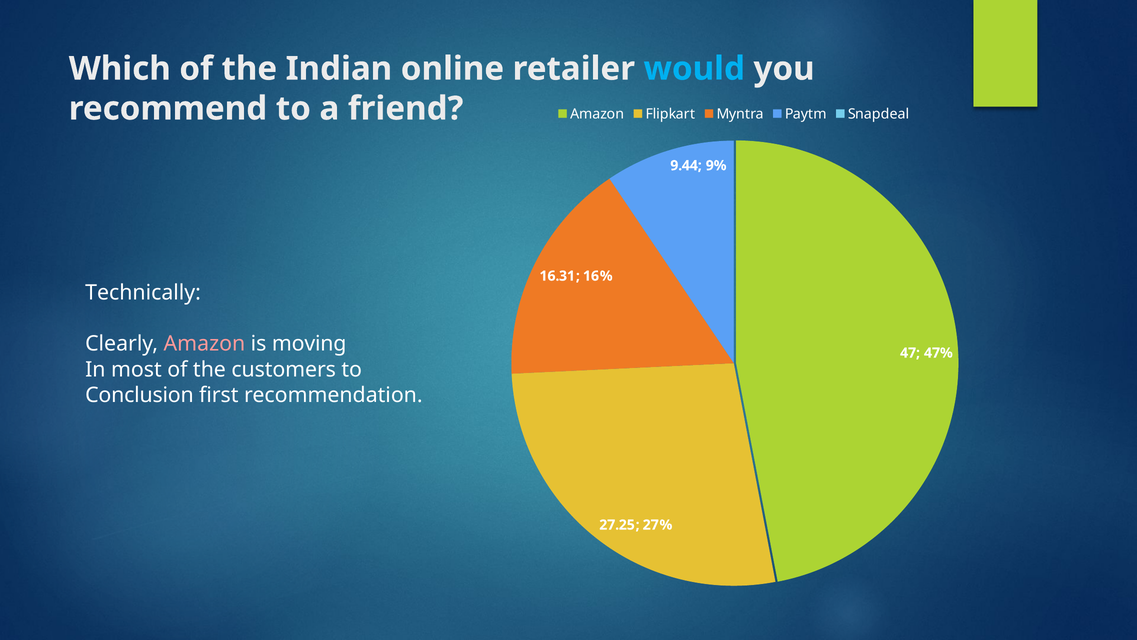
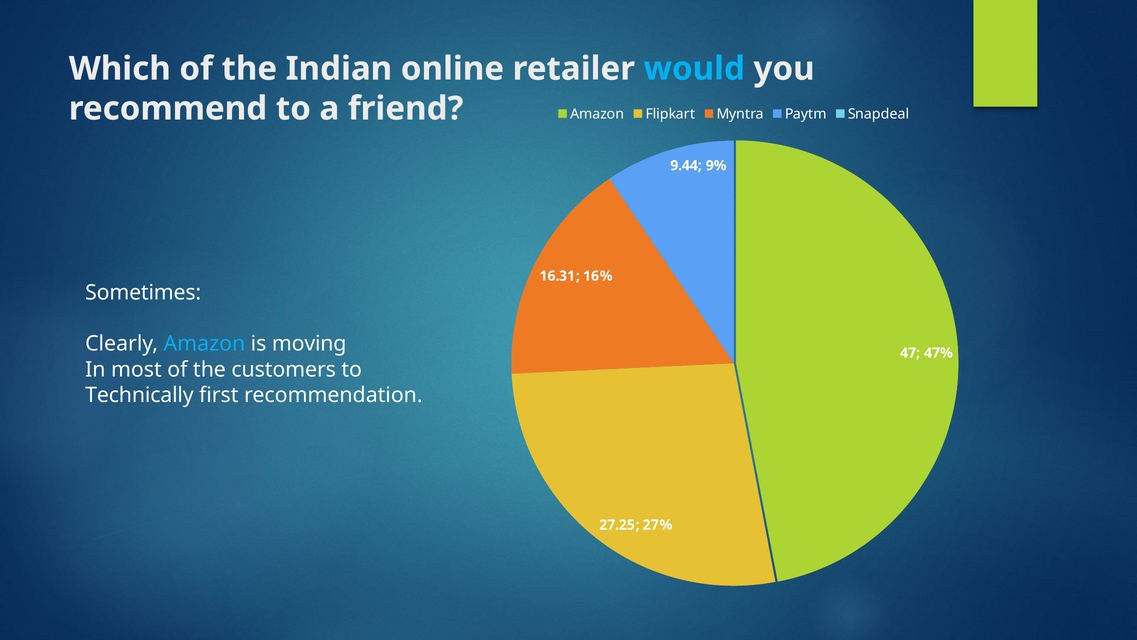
Technically: Technically -> Sometimes
Amazon at (204, 344) colour: pink -> light blue
Conclusion: Conclusion -> Technically
